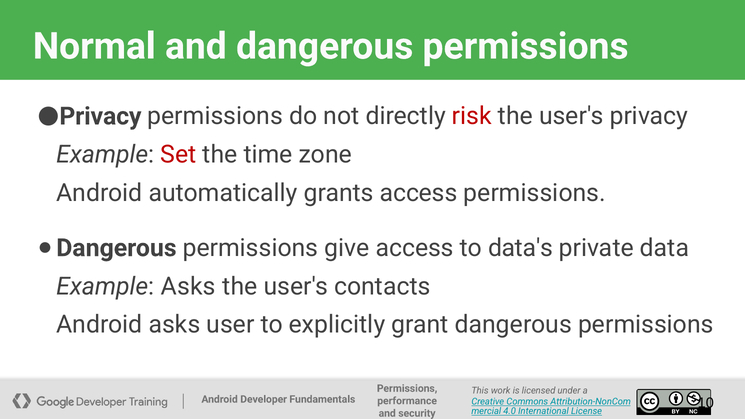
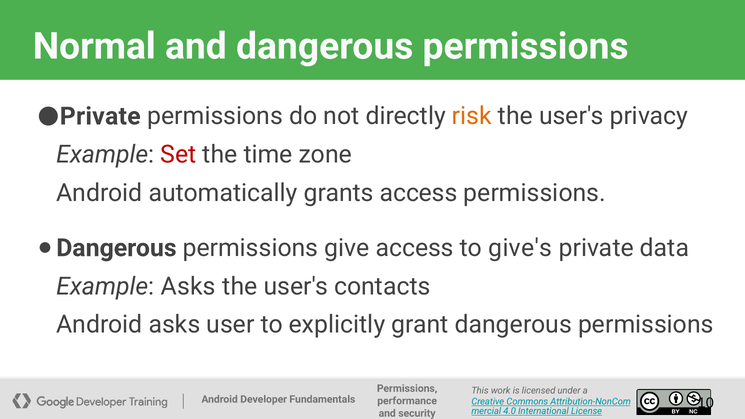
Privacy at (100, 116): Privacy -> Private
risk colour: red -> orange
data's: data's -> give's
